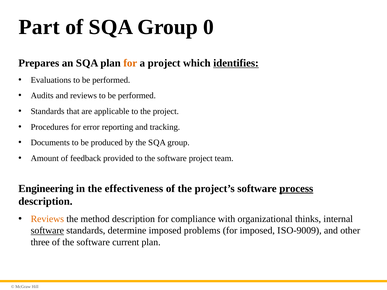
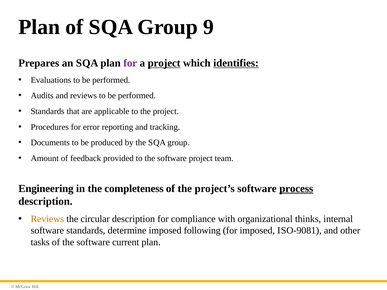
Part at (39, 27): Part -> Plan
0: 0 -> 9
for at (130, 63) colour: orange -> purple
project at (164, 63) underline: none -> present
effectiveness: effectiveness -> completeness
method: method -> circular
software at (47, 231) underline: present -> none
problems: problems -> following
O-9009: O-9009 -> O-9081
three: three -> tasks
